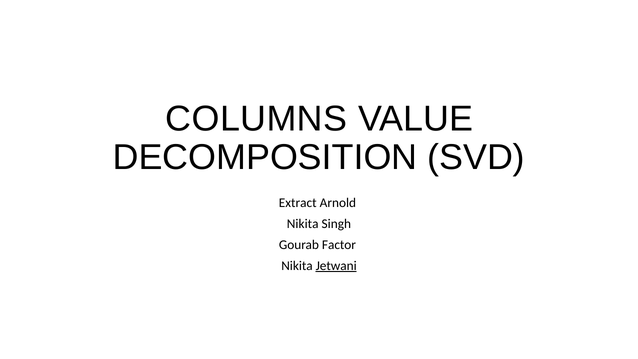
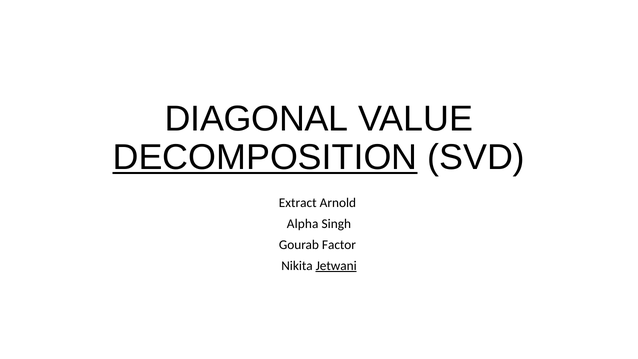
COLUMNS: COLUMNS -> DIAGONAL
DECOMPOSITION underline: none -> present
Nikita at (303, 224): Nikita -> Alpha
